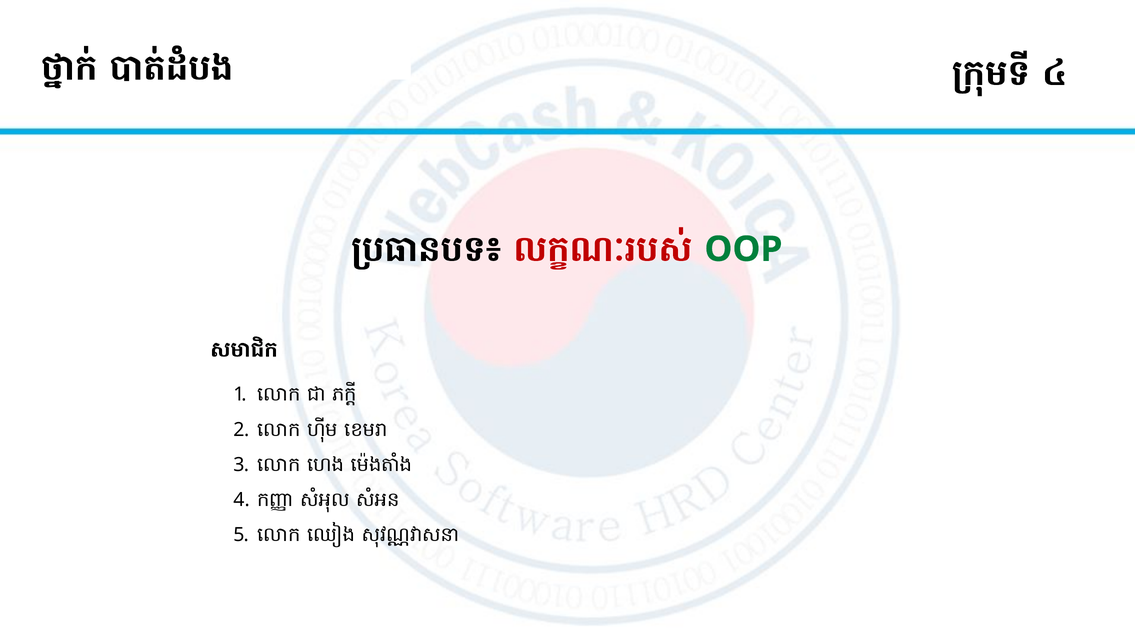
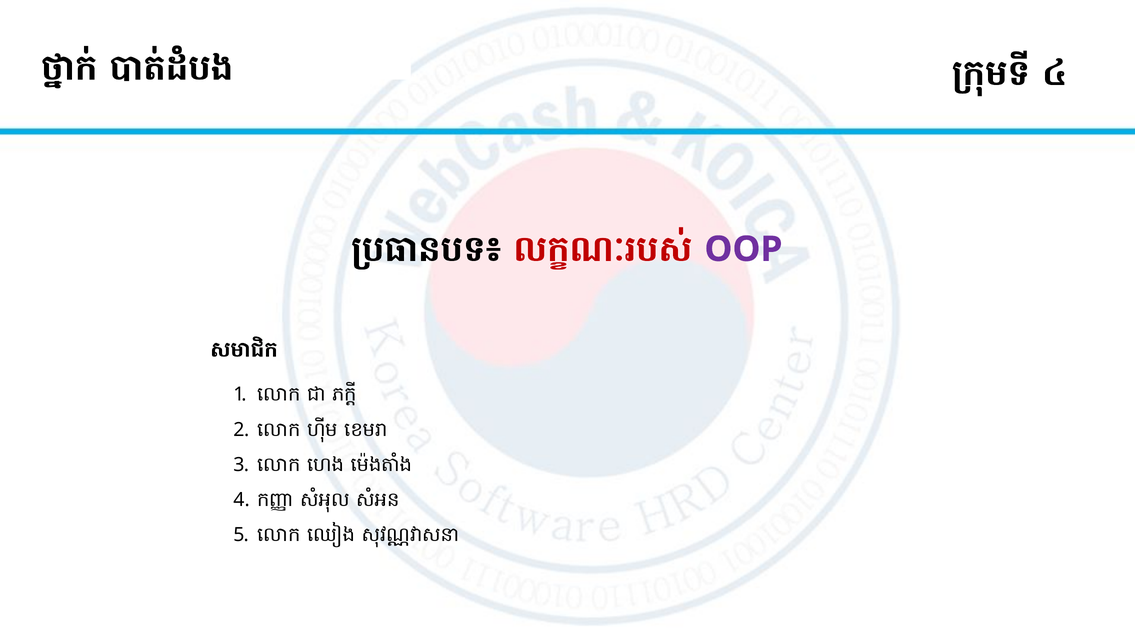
OOP colour: green -> purple
